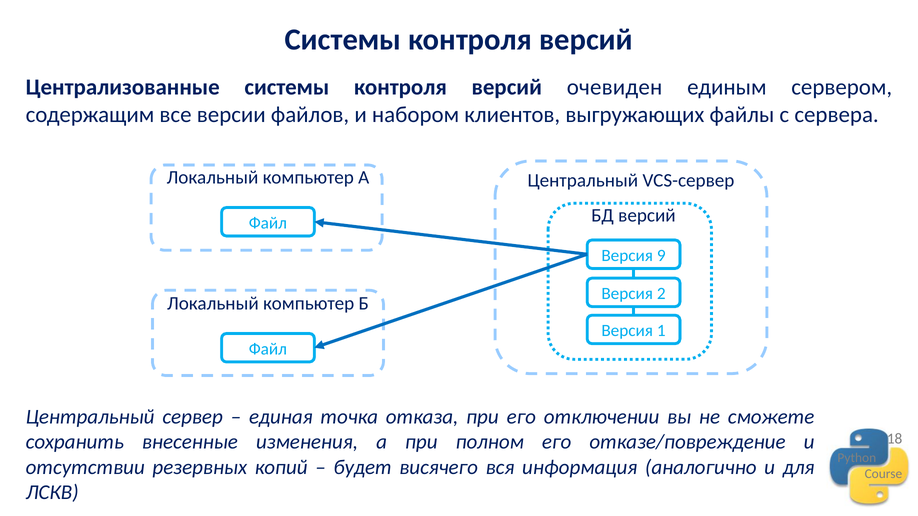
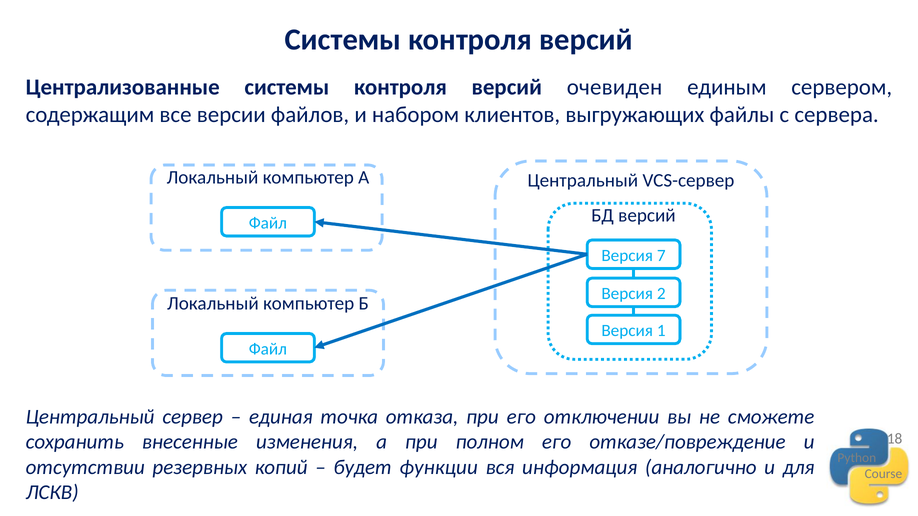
9: 9 -> 7
висячего: висячего -> функции
